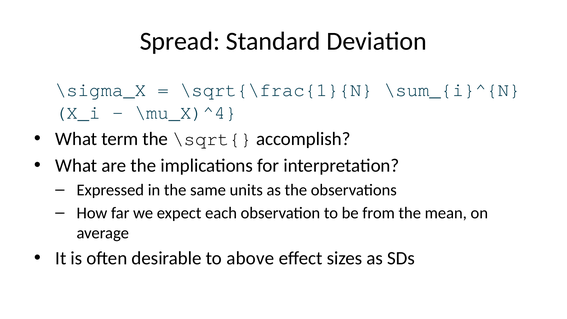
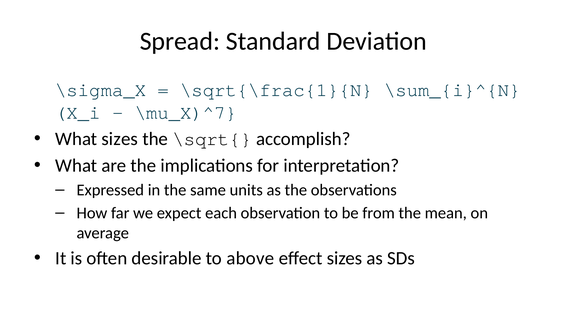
\mu_X)^4: \mu_X)^4 -> \mu_X)^7
What term: term -> sizes
